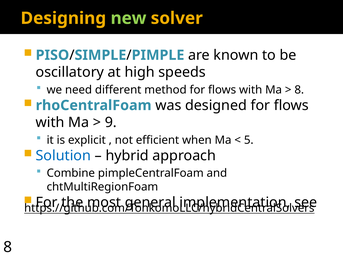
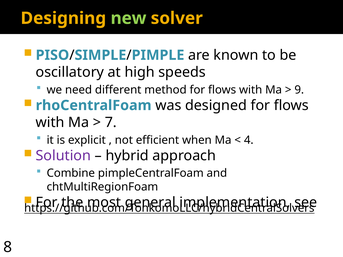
8 at (299, 90): 8 -> 9
9: 9 -> 7
5: 5 -> 4
Solution colour: blue -> purple
